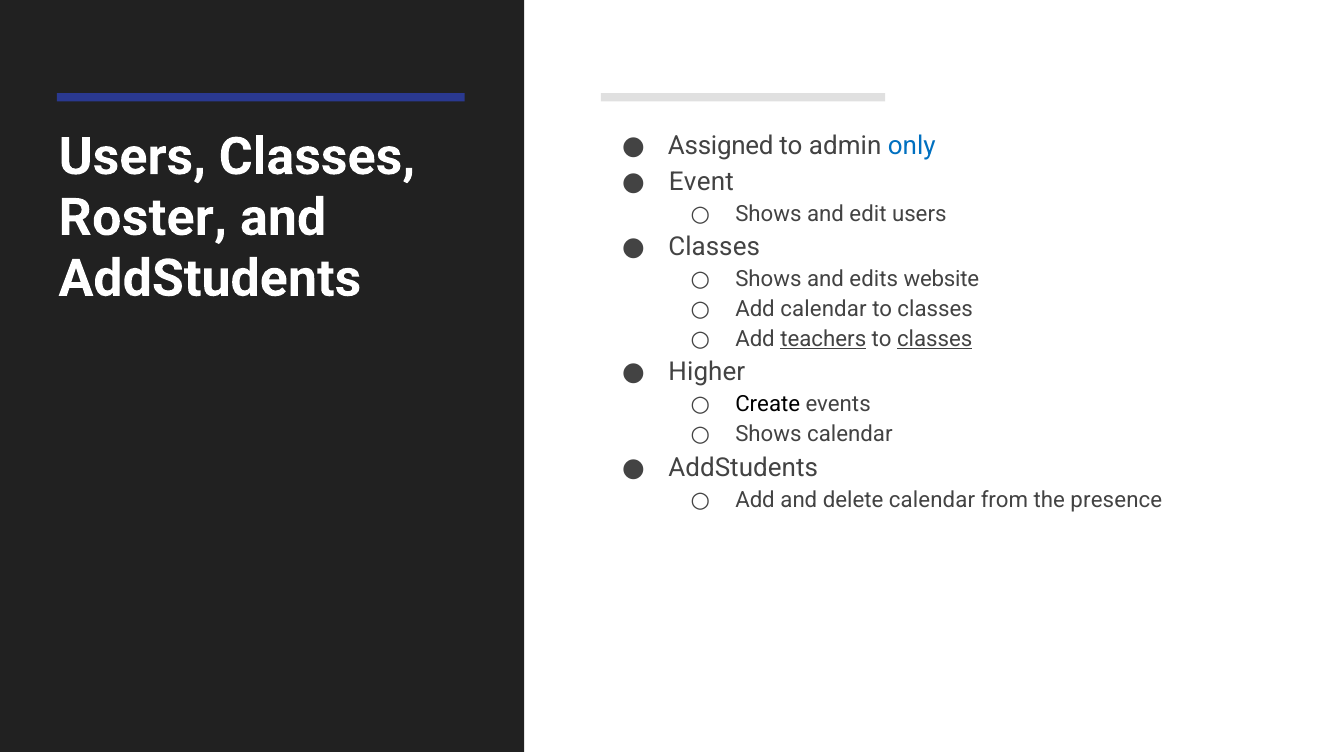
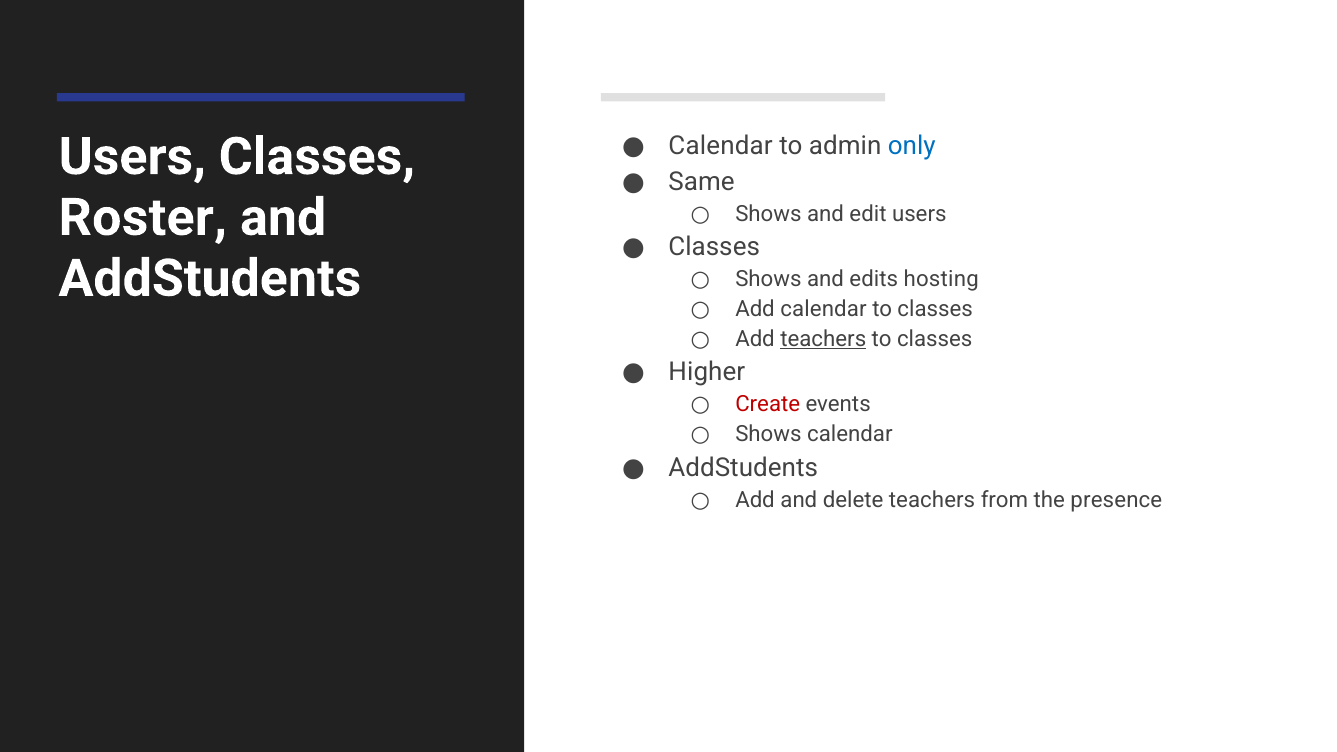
Assigned at (721, 146): Assigned -> Calendar
Event: Event -> Same
website: website -> hosting
classes at (935, 339) underline: present -> none
Create colour: black -> red
delete calendar: calendar -> teachers
